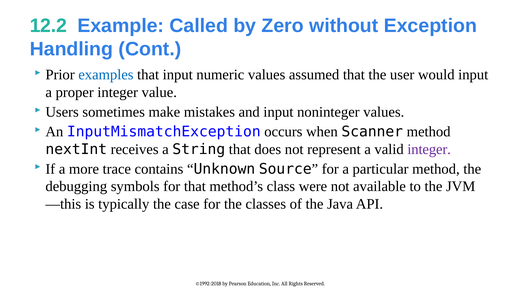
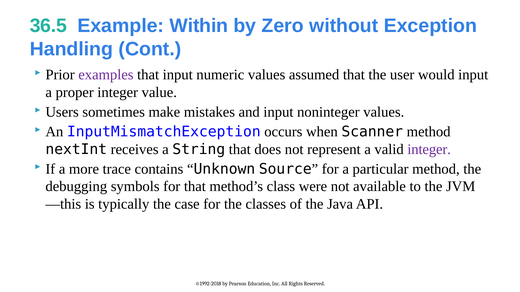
12.2: 12.2 -> 36.5
Called: Called -> Within
examples colour: blue -> purple
